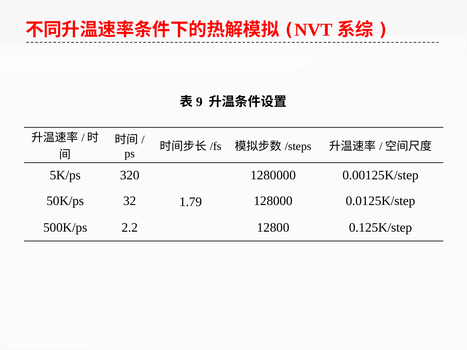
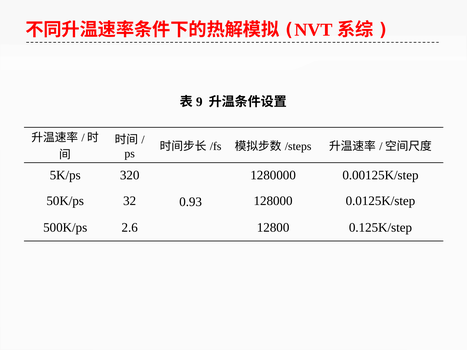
1.79: 1.79 -> 0.93
2.2: 2.2 -> 2.6
